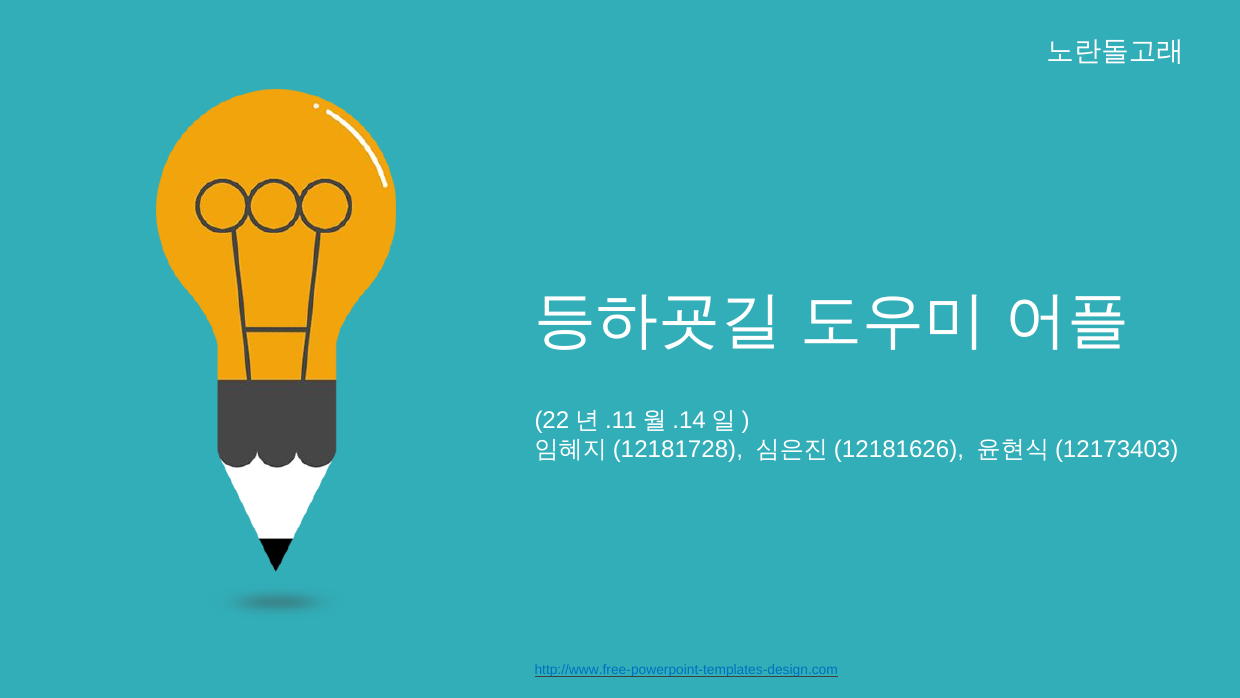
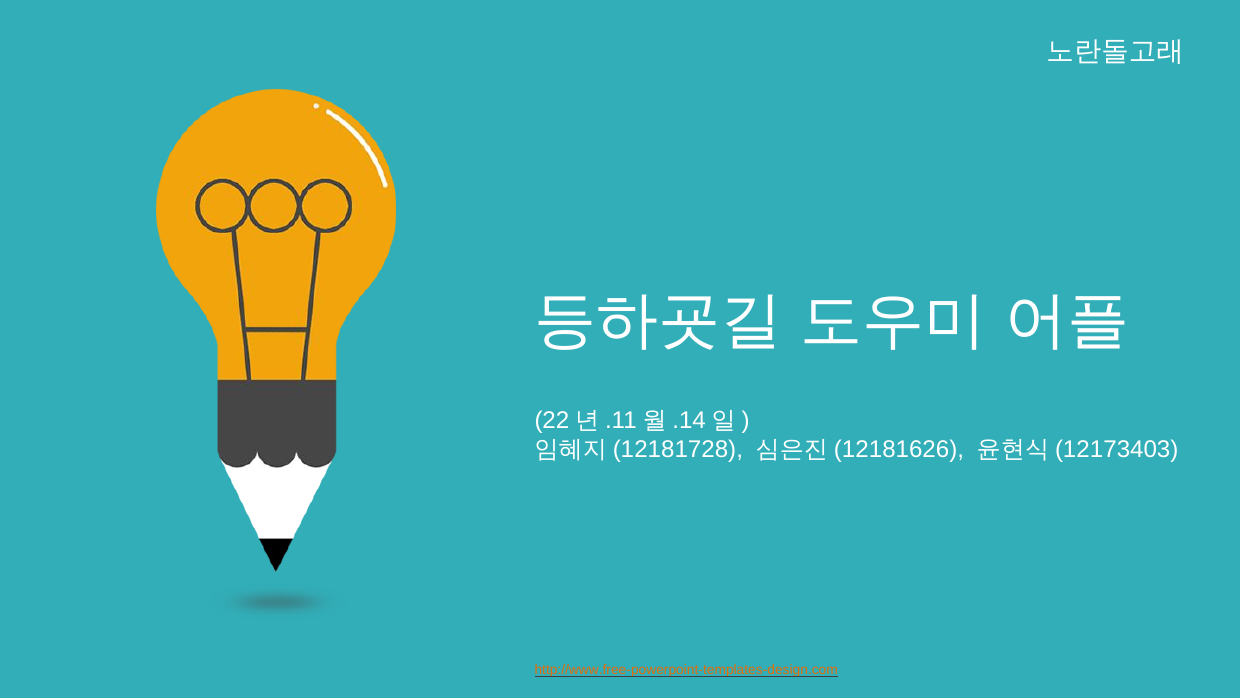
http://www.free-powerpoint-templates-design.com colour: blue -> orange
